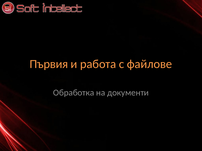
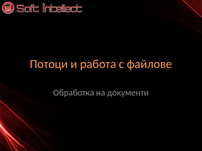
Първия: Първия -> Потоци
